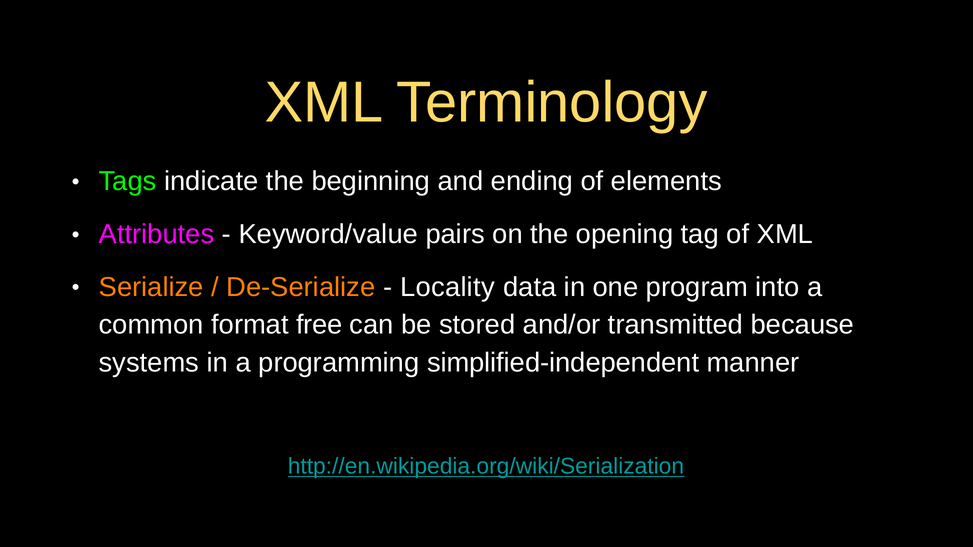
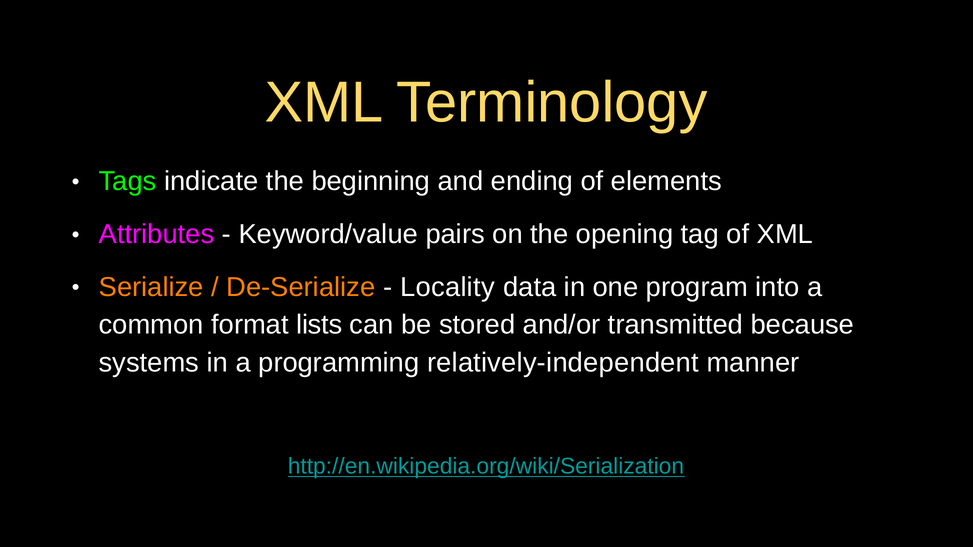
free: free -> lists
simplified-independent: simplified-independent -> relatively-independent
